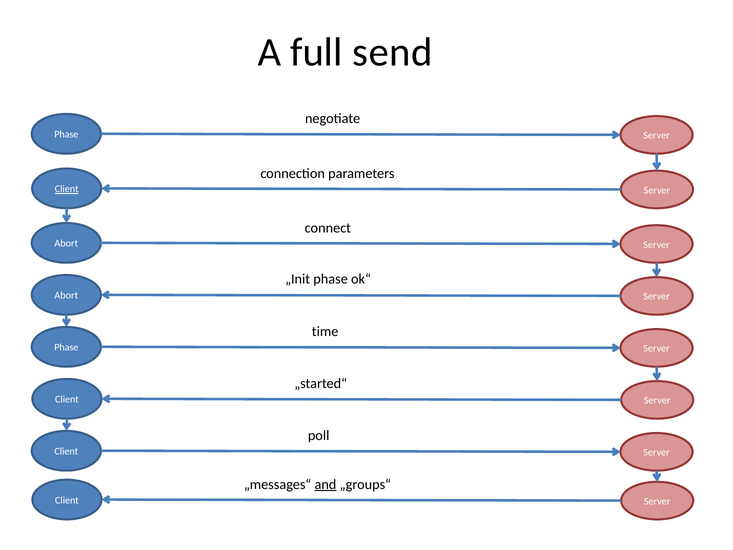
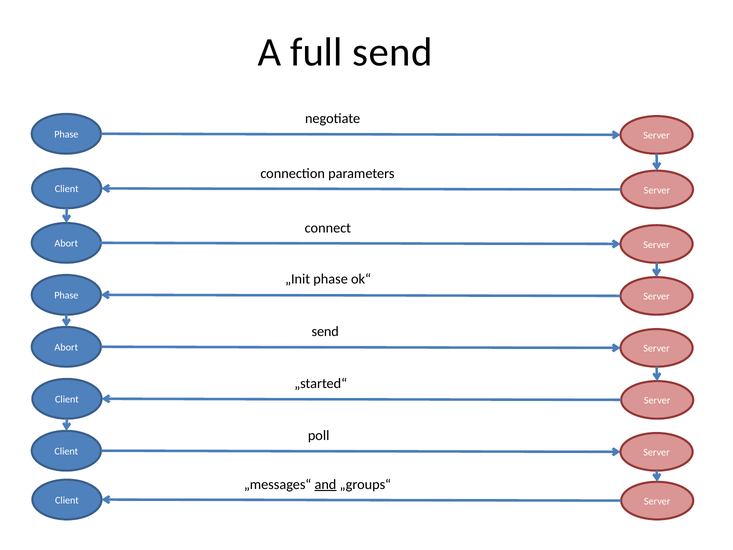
Client at (67, 189) underline: present -> none
Abort at (66, 295): Abort -> Phase
time at (325, 332): time -> send
Phase at (66, 347): Phase -> Abort
